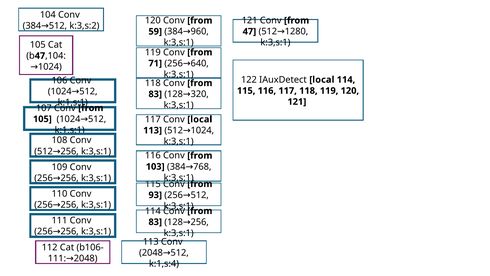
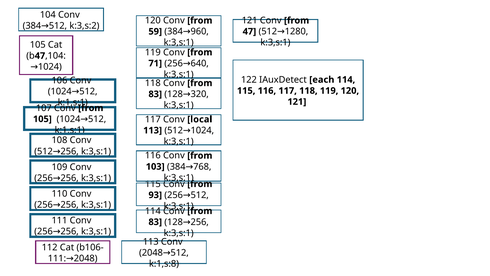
IAuxDetect local: local -> each
k:1,s:4: k:1,s:4 -> k:1,s:8
